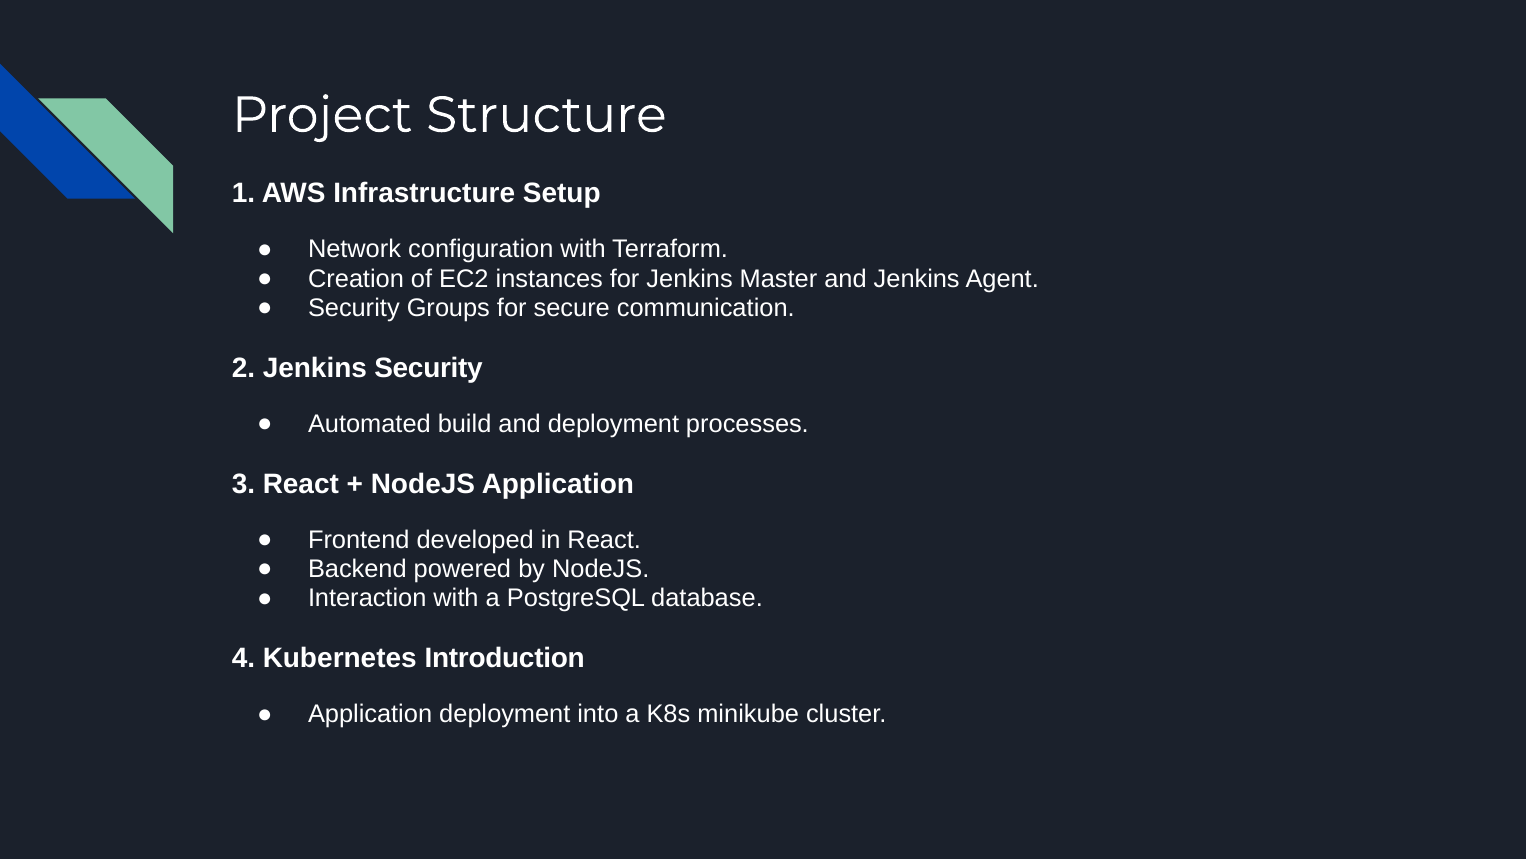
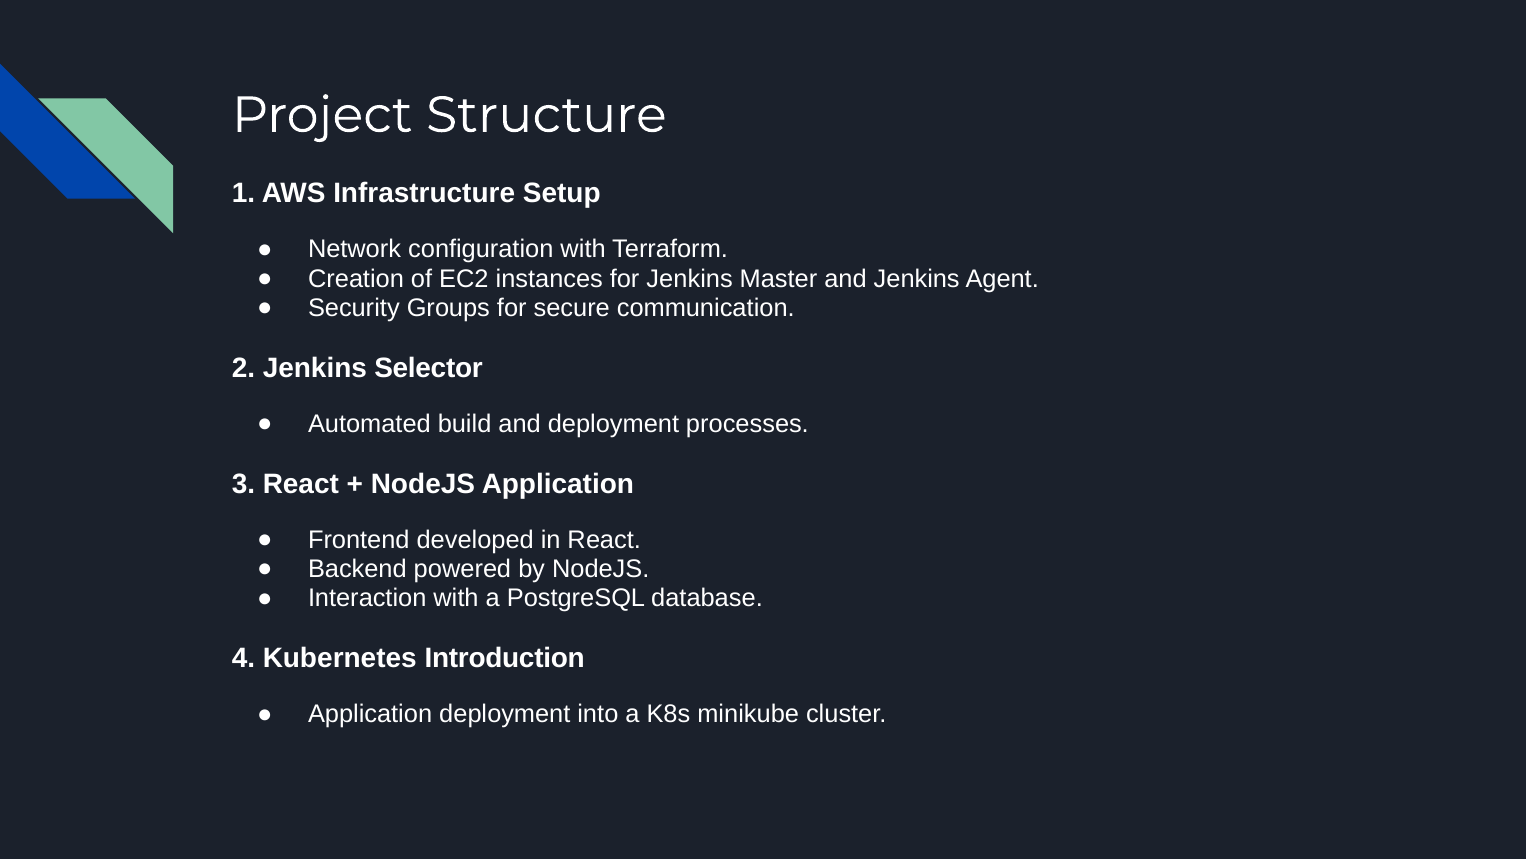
Jenkins Security: Security -> Selector
